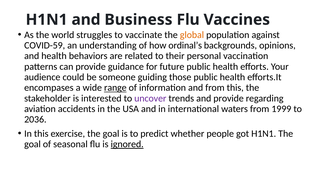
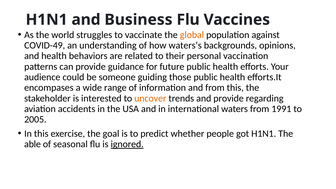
COVID-59: COVID-59 -> COVID-49
ordinal’s: ordinal’s -> waters’s
range underline: present -> none
uncover colour: purple -> orange
1999: 1999 -> 1991
2036: 2036 -> 2005
goal at (32, 144): goal -> able
